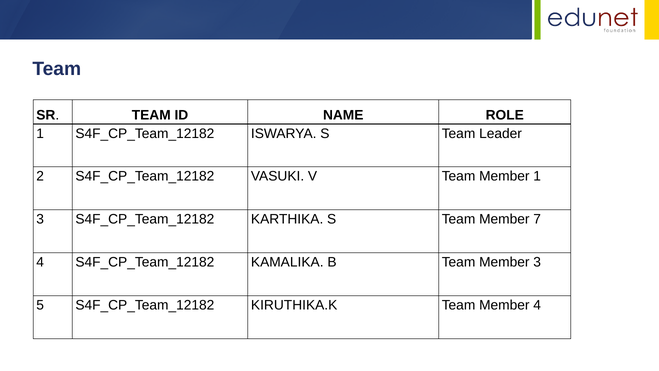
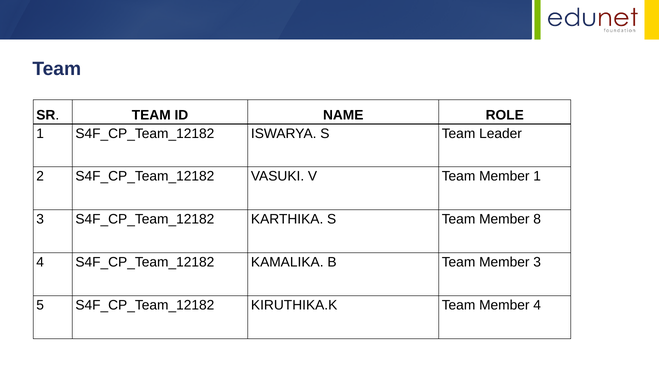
7: 7 -> 8
